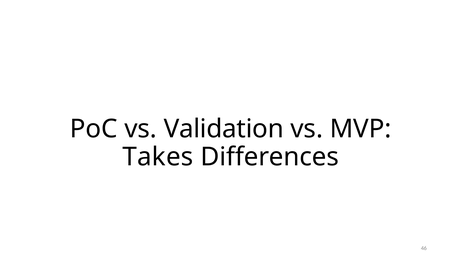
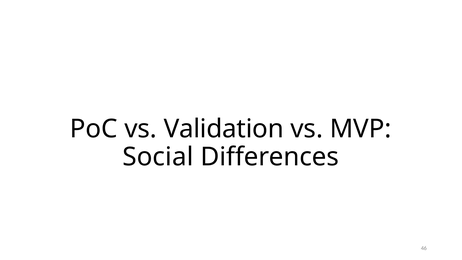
Takes: Takes -> Social
